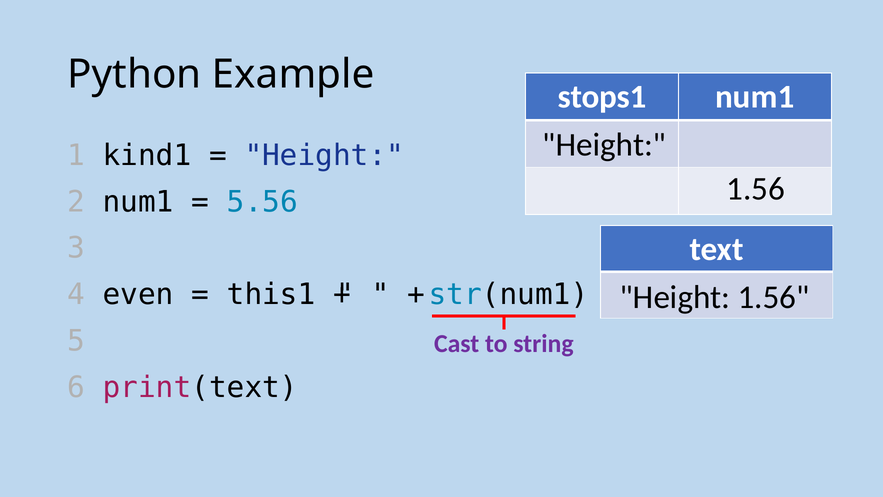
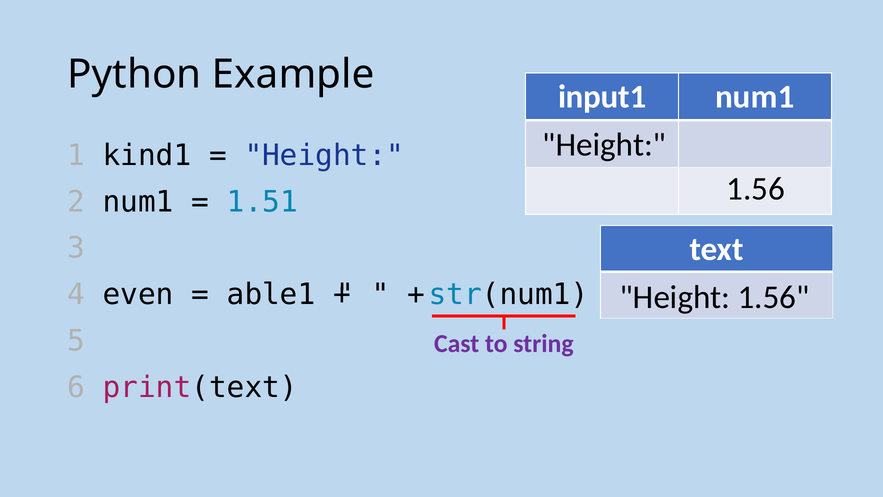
stops1: stops1 -> input1
5.56: 5.56 -> 1.51
this1: this1 -> able1
